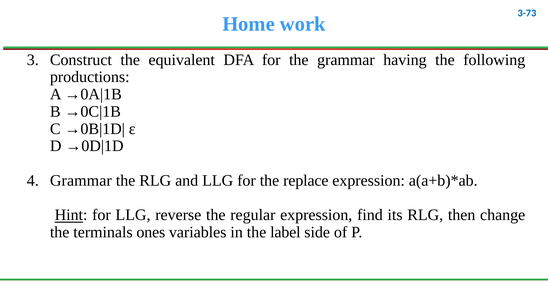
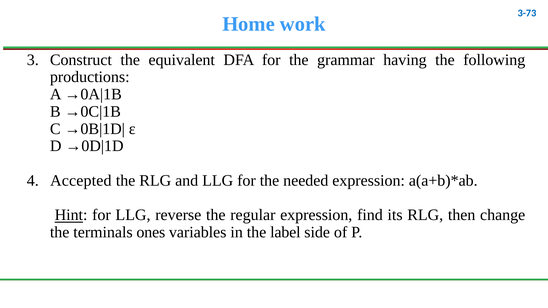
Grammar at (81, 181): Grammar -> Accepted
replace: replace -> needed
